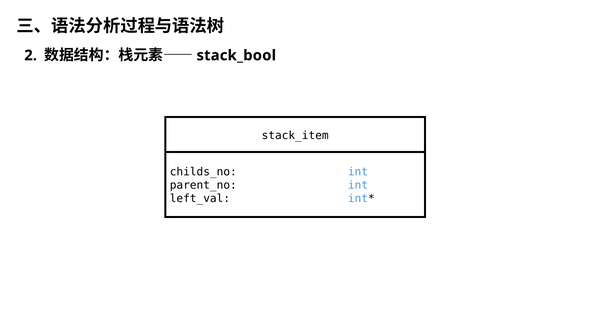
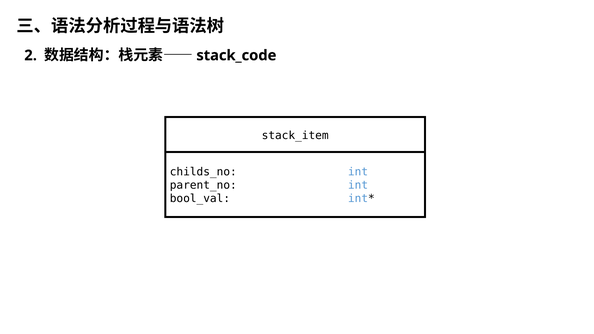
stack_bool: stack_bool -> stack_code
left_val: left_val -> bool_val
